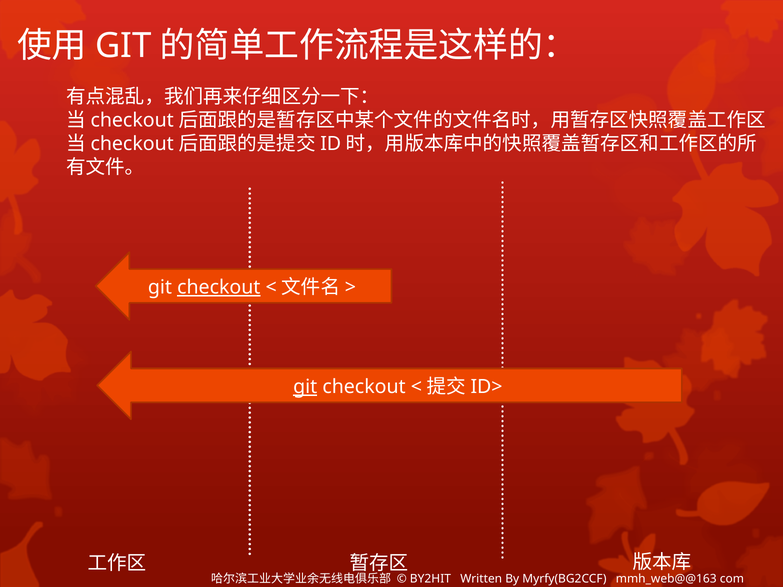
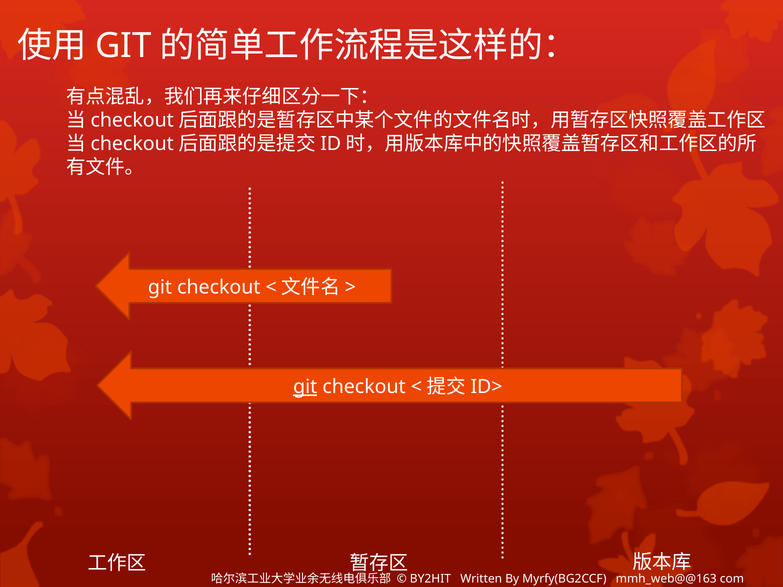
checkout at (219, 287) underline: present -> none
